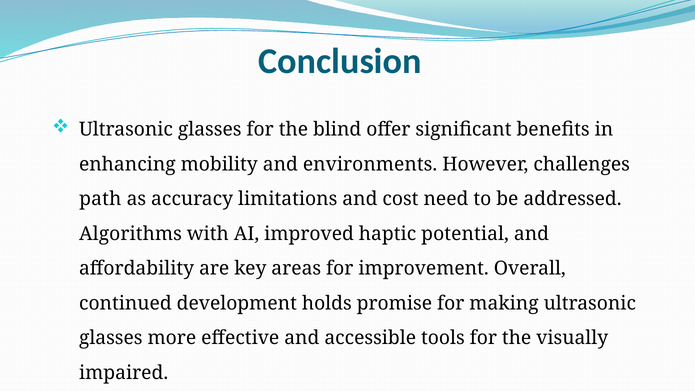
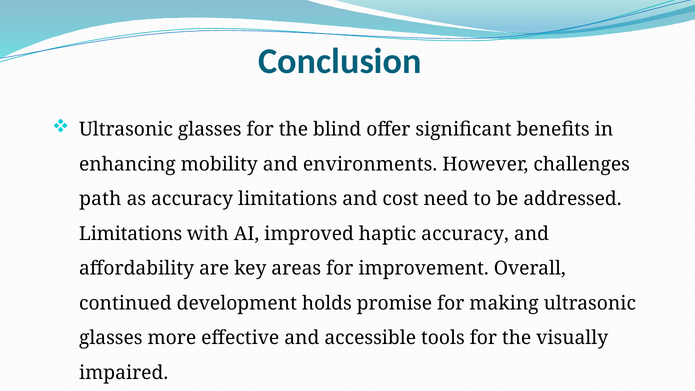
Algorithms at (130, 234): Algorithms -> Limitations
haptic potential: potential -> accuracy
